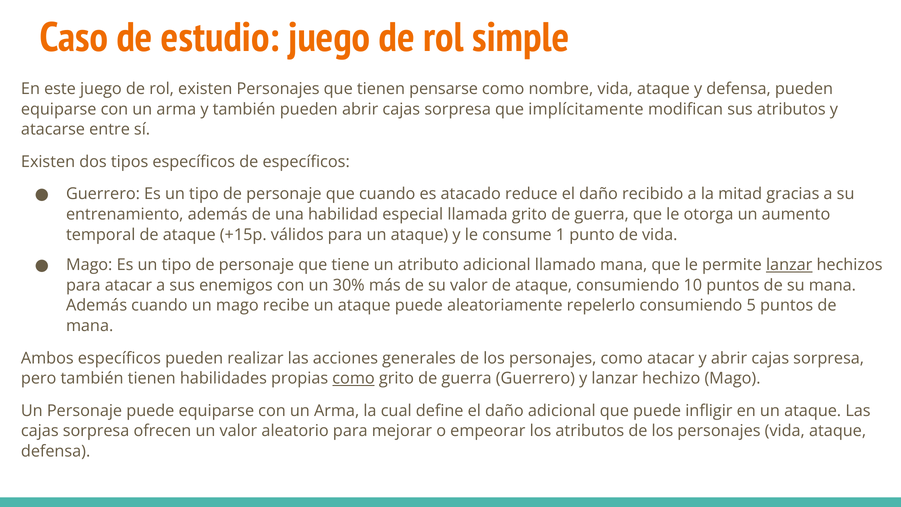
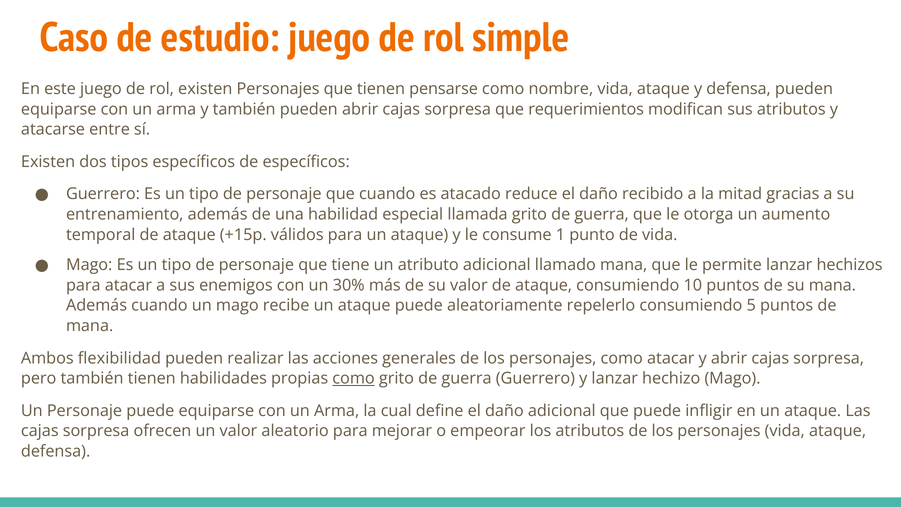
implícitamente: implícitamente -> requerimientos
lanzar at (789, 265) underline: present -> none
Ambos específicos: específicos -> flexibilidad
